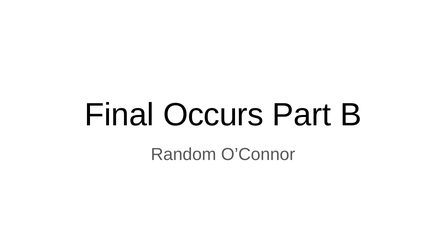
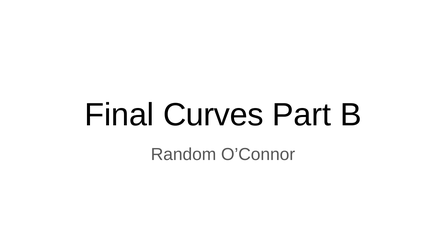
Occurs: Occurs -> Curves
